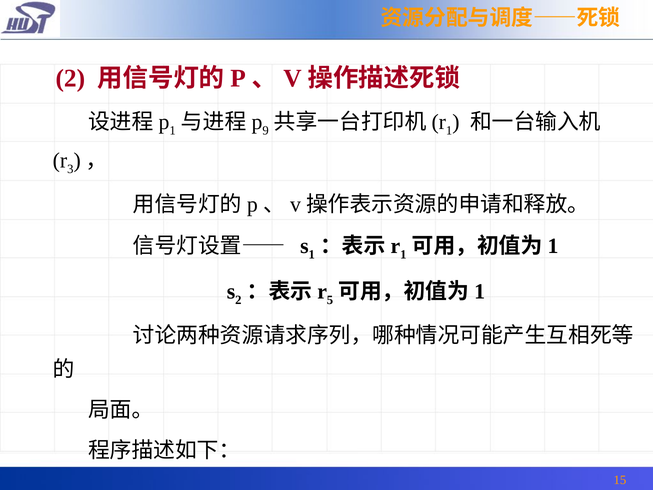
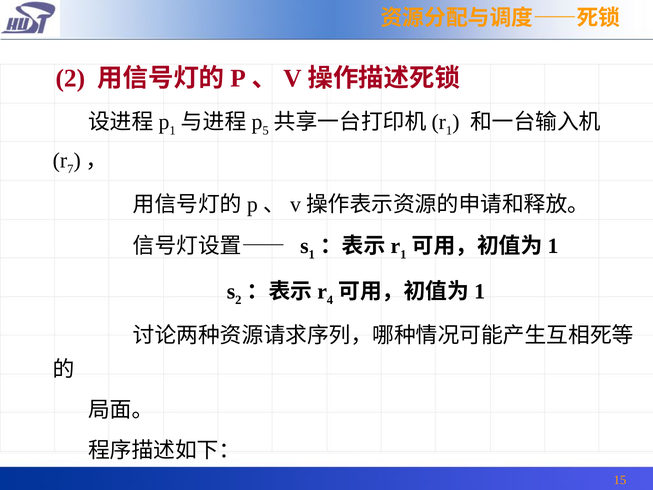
9: 9 -> 5
3: 3 -> 7
5: 5 -> 4
